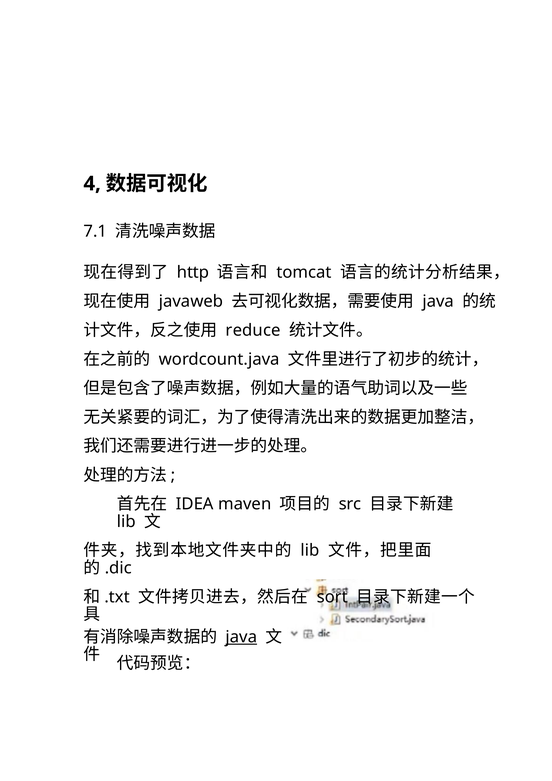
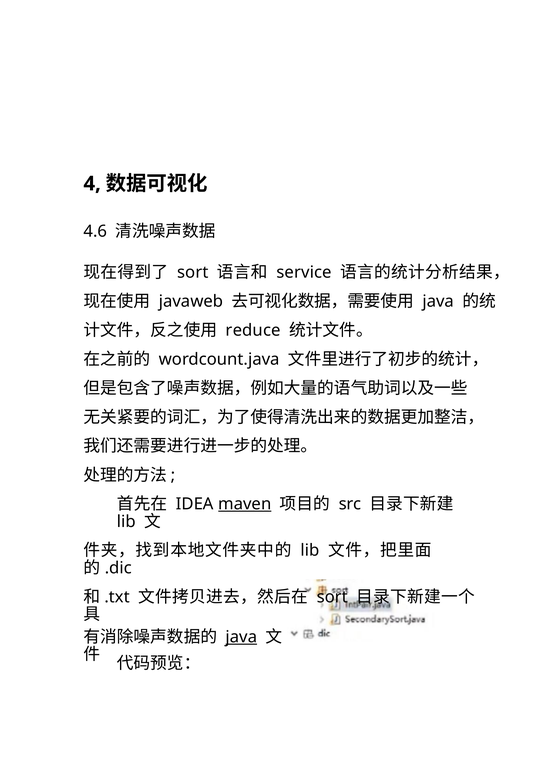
7.1: 7.1 -> 4.6
http at (193, 272): http -> sort
tomcat: tomcat -> service
maven underline: none -> present
